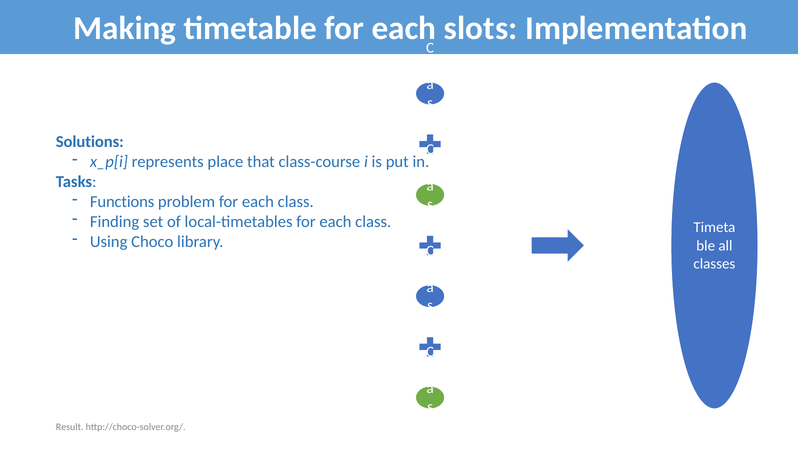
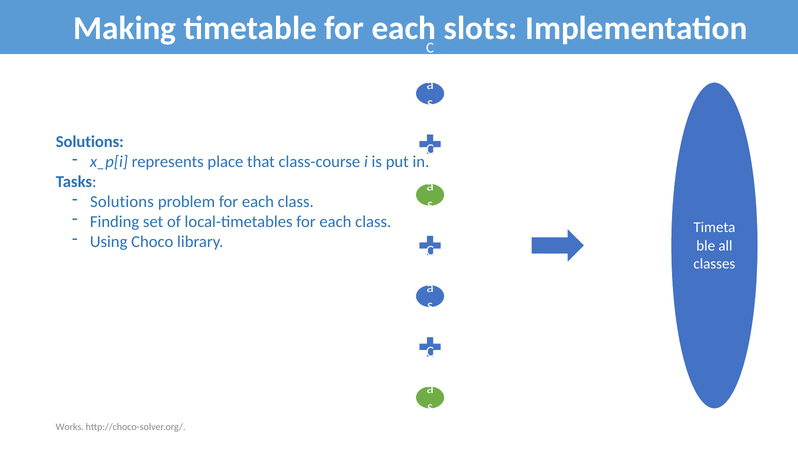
Functions at (122, 202): Functions -> Solutions
Result: Result -> Works
